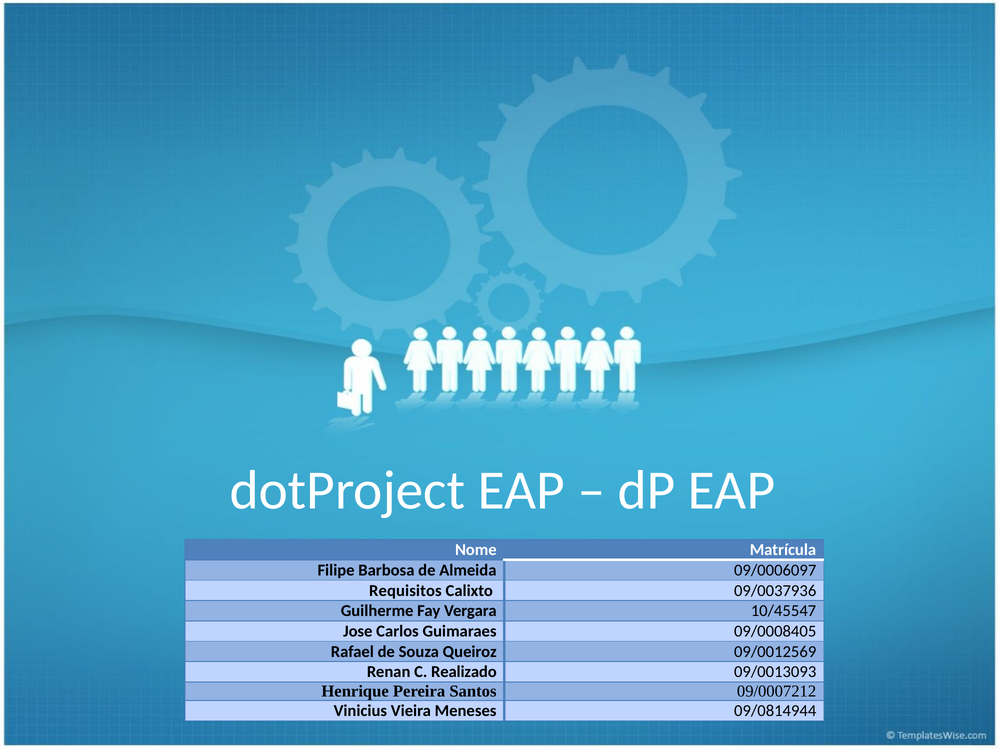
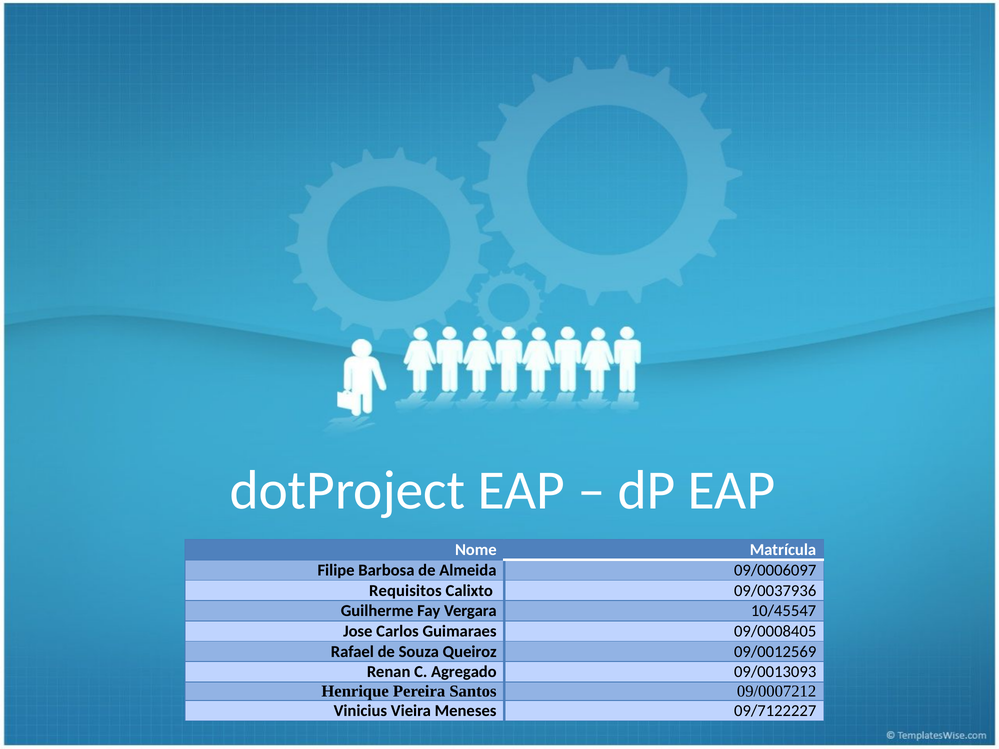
Realizado: Realizado -> Agregado
09/0814944: 09/0814944 -> 09/7122227
